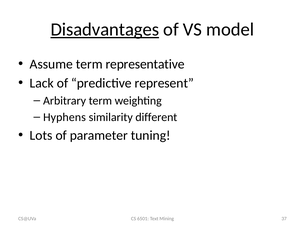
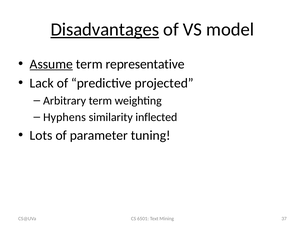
Assume underline: none -> present
represent: represent -> projected
different: different -> inflected
